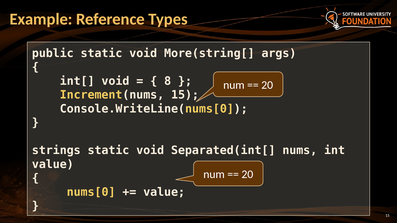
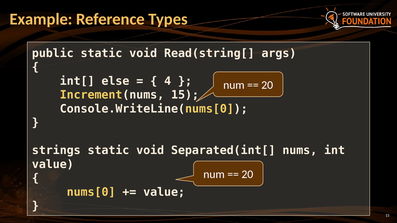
More(string[: More(string[ -> Read(string[
int[ void: void -> else
8: 8 -> 4
